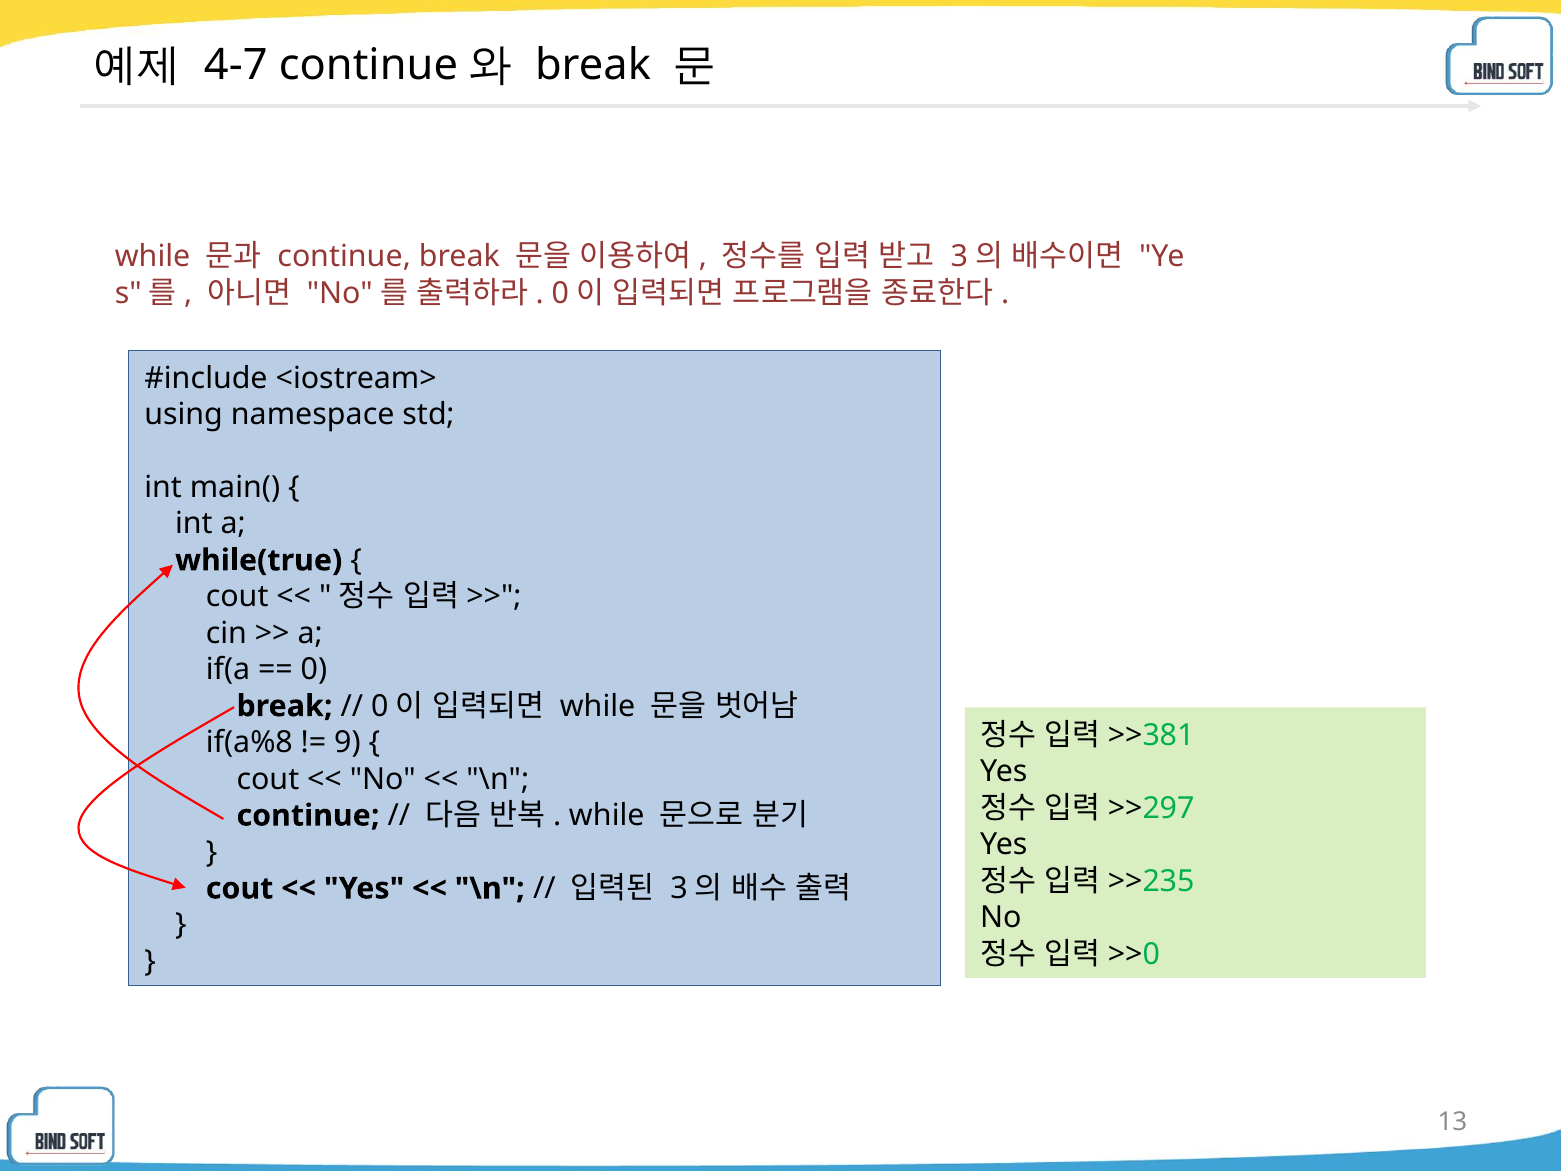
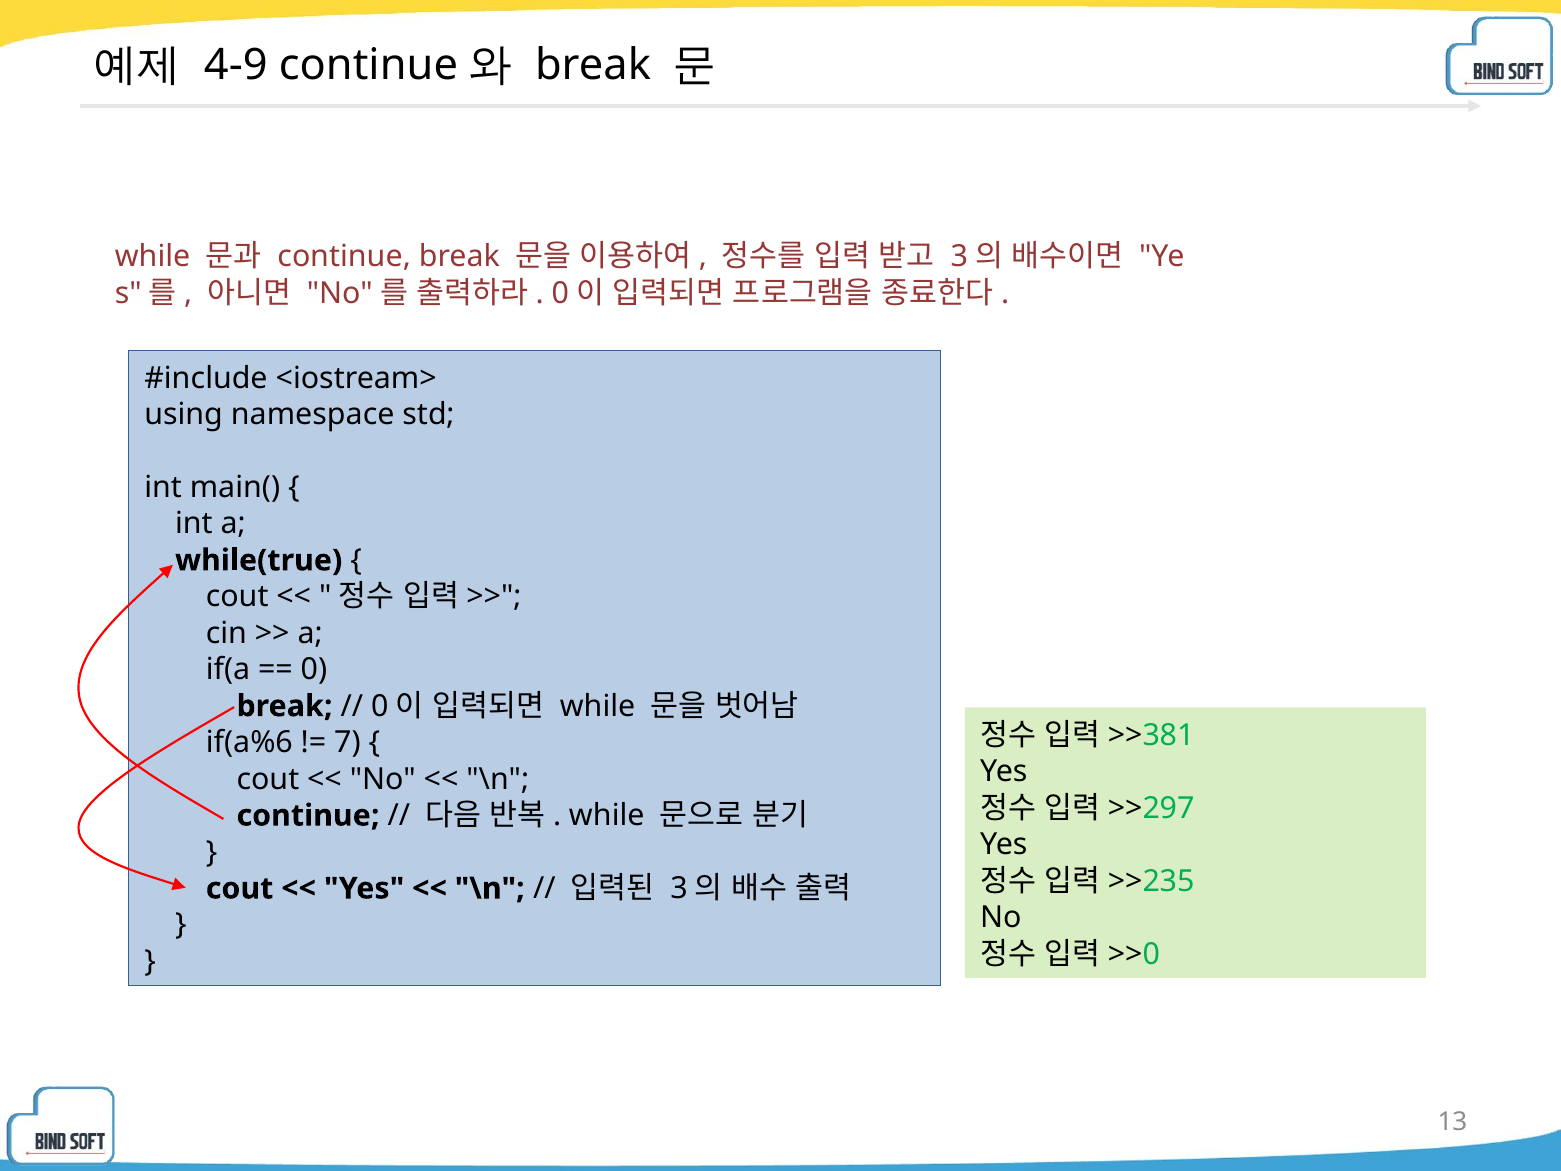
4-7: 4-7 -> 4-9
if(a%8: if(a%8 -> if(a%6
9: 9 -> 7
